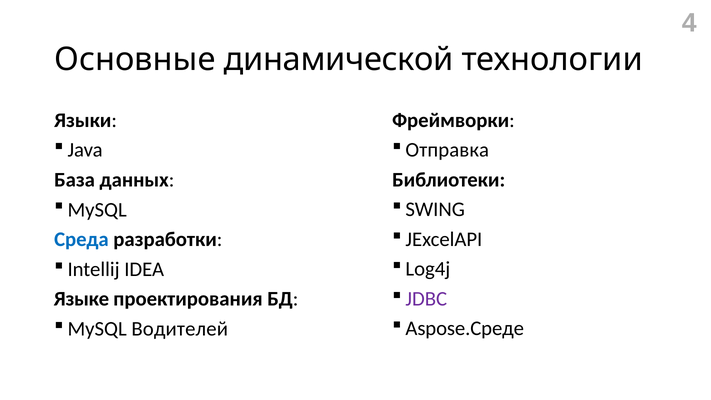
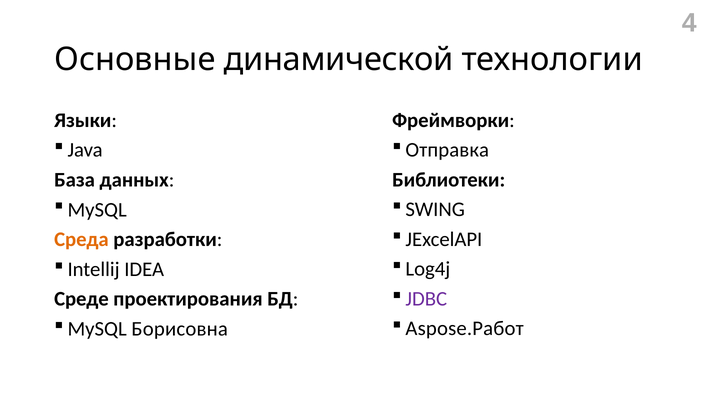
Среда colour: blue -> orange
Языке: Языке -> Среде
Aspose.Среде: Aspose.Среде -> Aspose.Работ
Водителей: Водителей -> Борисовна
